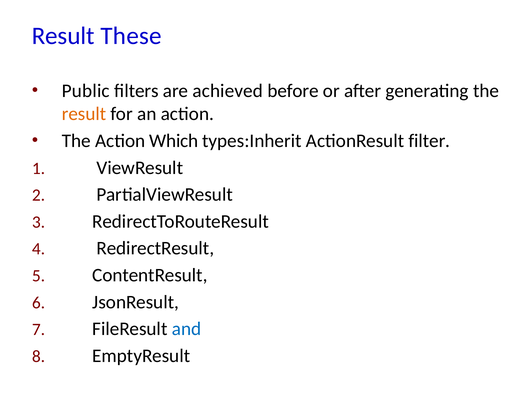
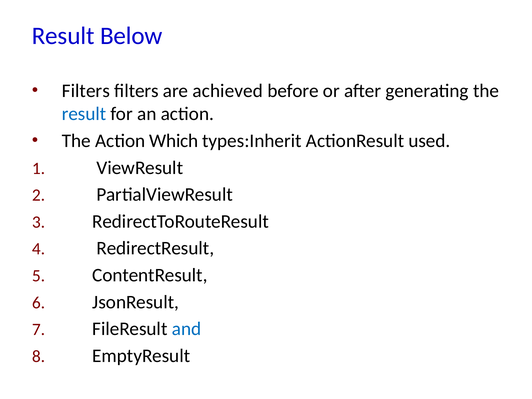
These: These -> Below
Public at (86, 91): Public -> Filters
result at (84, 114) colour: orange -> blue
filter: filter -> used
